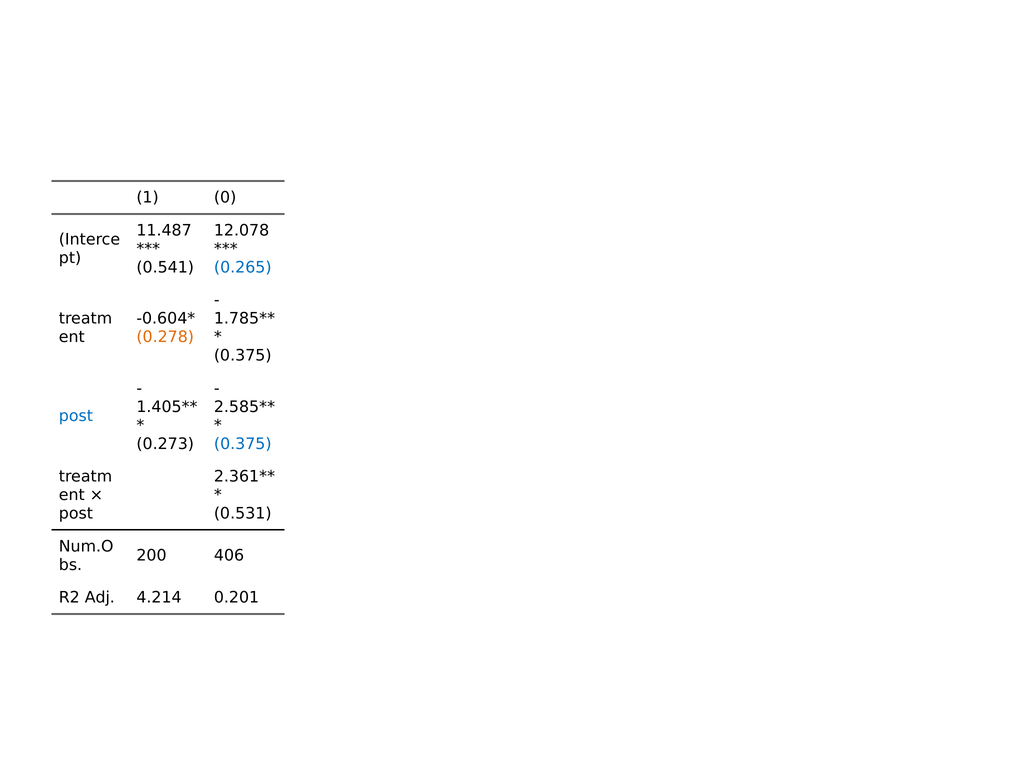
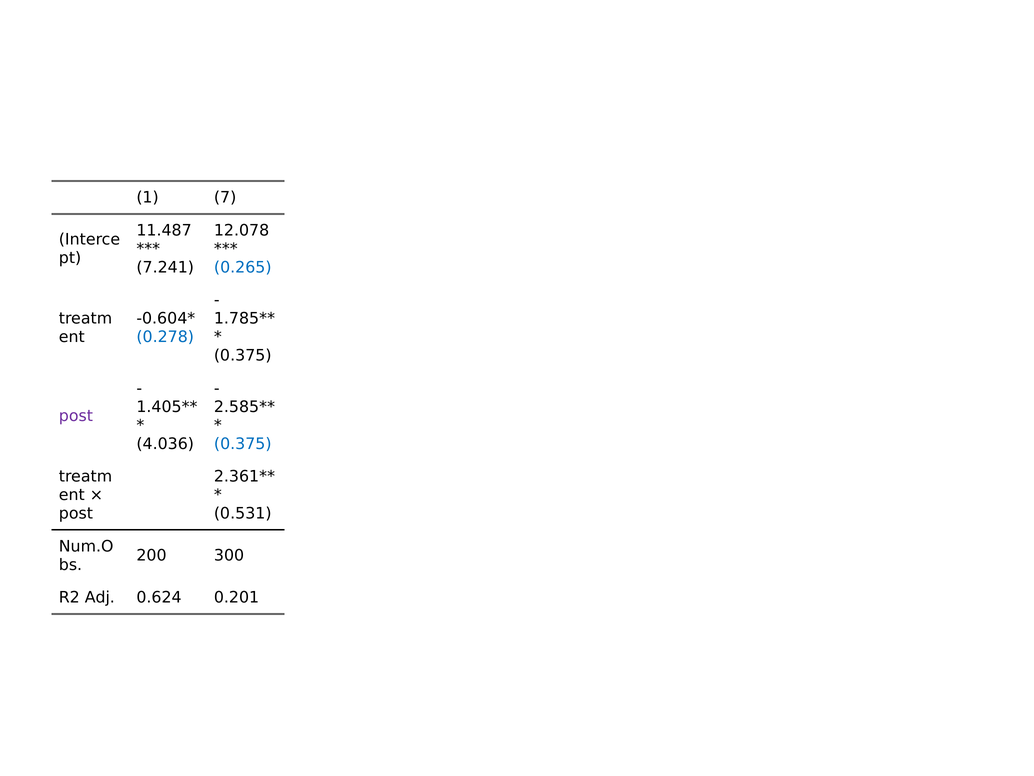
0: 0 -> 7
0.541: 0.541 -> 7.241
0.278 colour: orange -> blue
post at (76, 416) colour: blue -> purple
0.273: 0.273 -> 4.036
406: 406 -> 300
4.214: 4.214 -> 0.624
